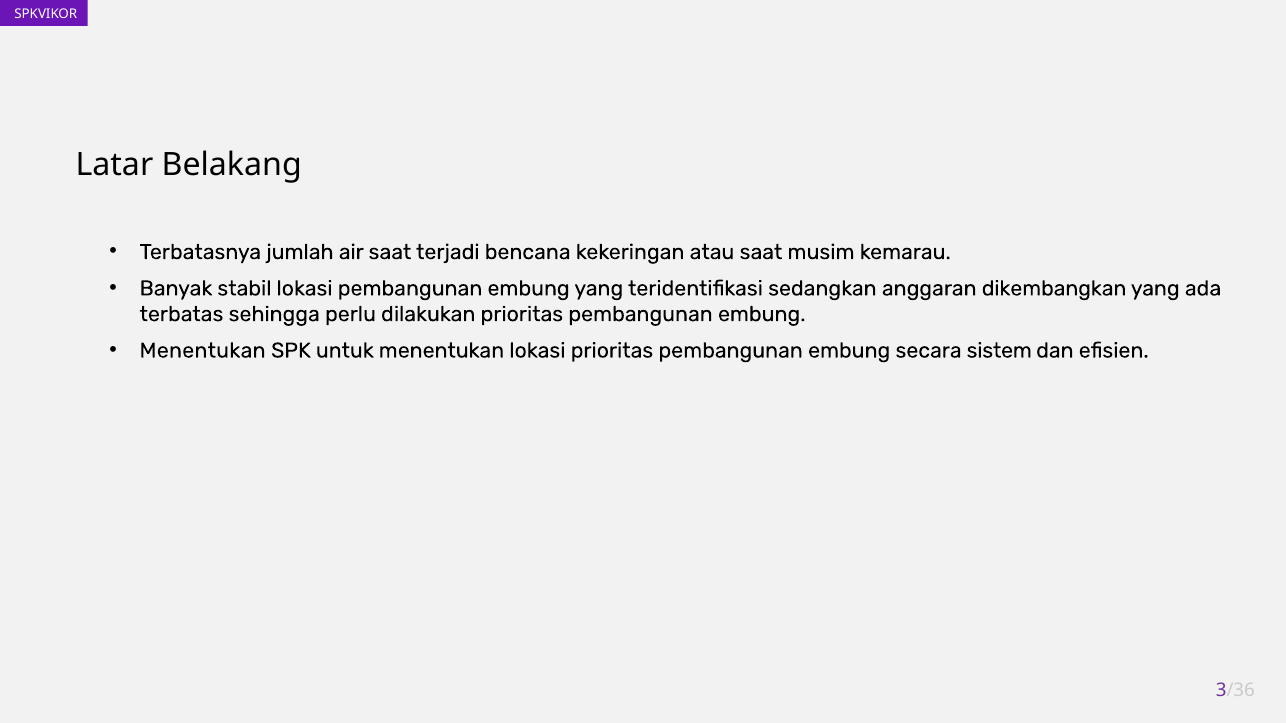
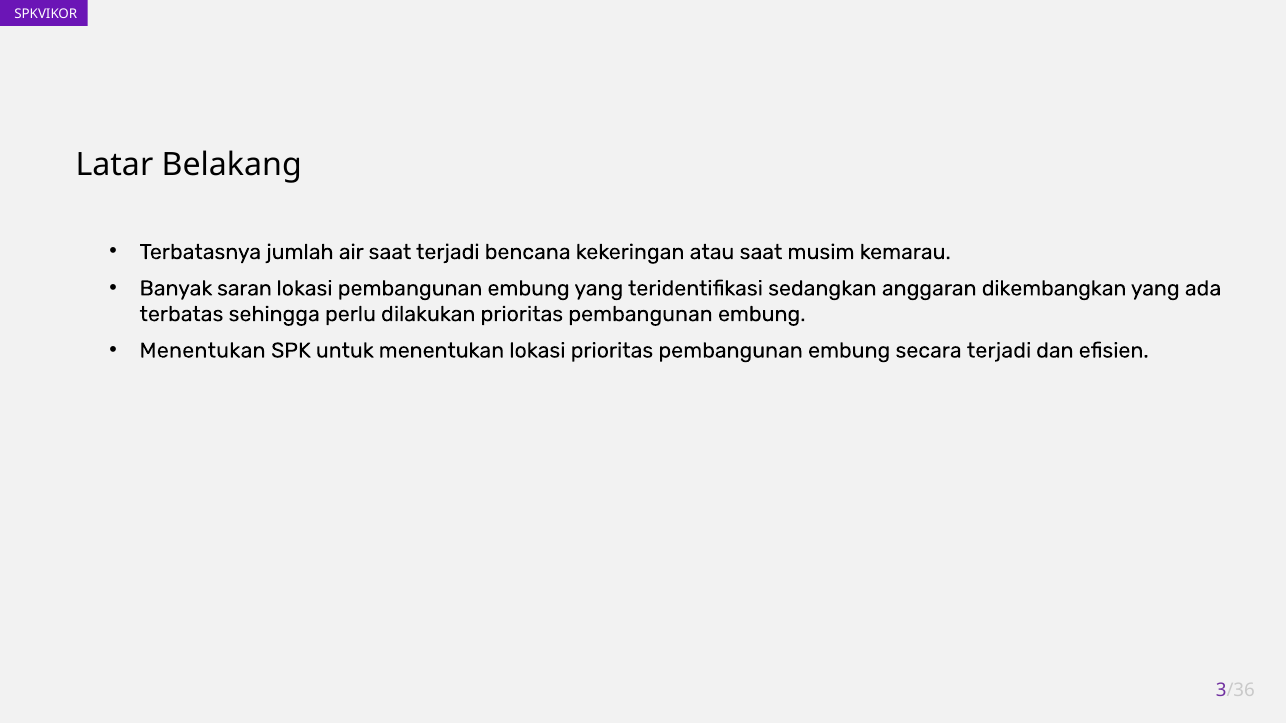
stabil: stabil -> saran
secara sistem: sistem -> terjadi
